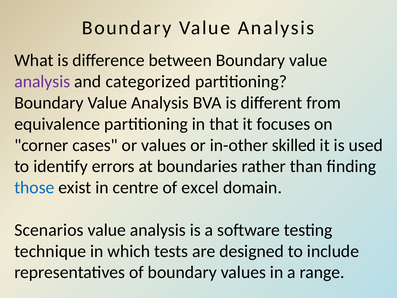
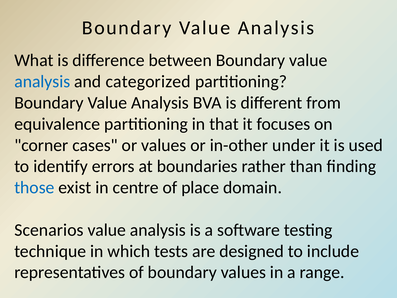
analysis at (42, 82) colour: purple -> blue
skilled: skilled -> under
excel: excel -> place
